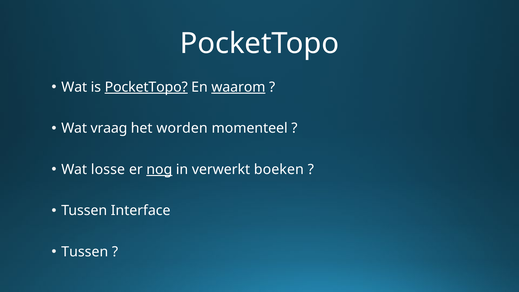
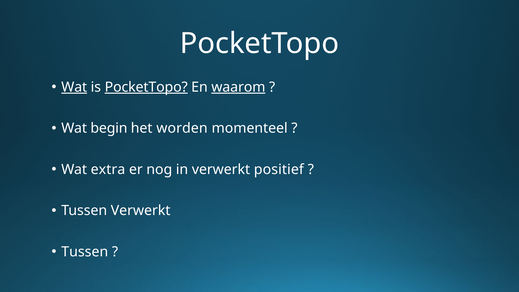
Wat at (74, 87) underline: none -> present
vraag: vraag -> begin
losse: losse -> extra
nog underline: present -> none
boeken: boeken -> positief
Tussen Interface: Interface -> Verwerkt
